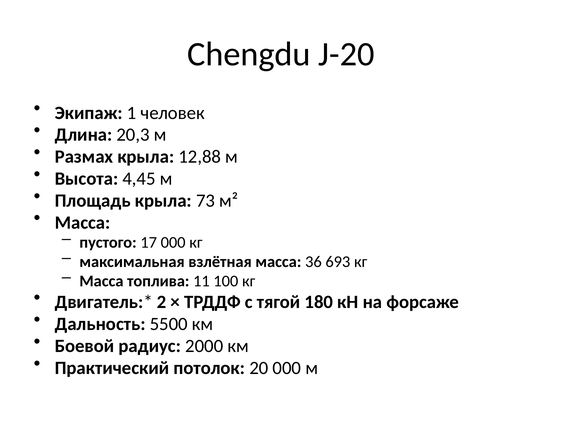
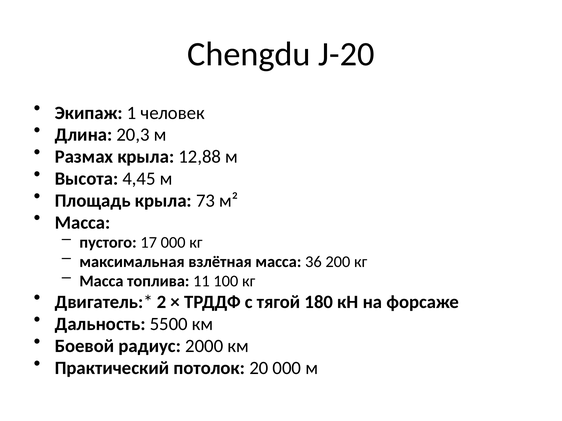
693: 693 -> 200
